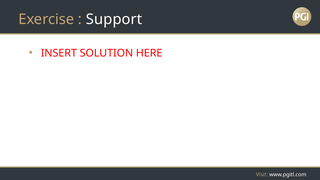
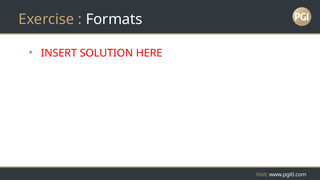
Support: Support -> Formats
